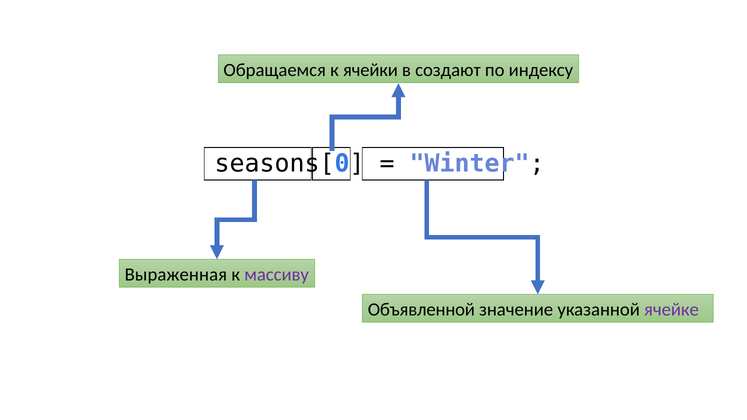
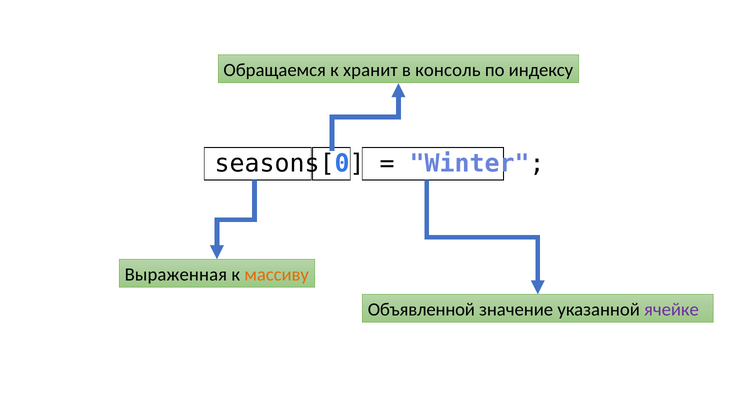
ячейки: ячейки -> хранит
создают: создают -> консоль
массиву colour: purple -> orange
